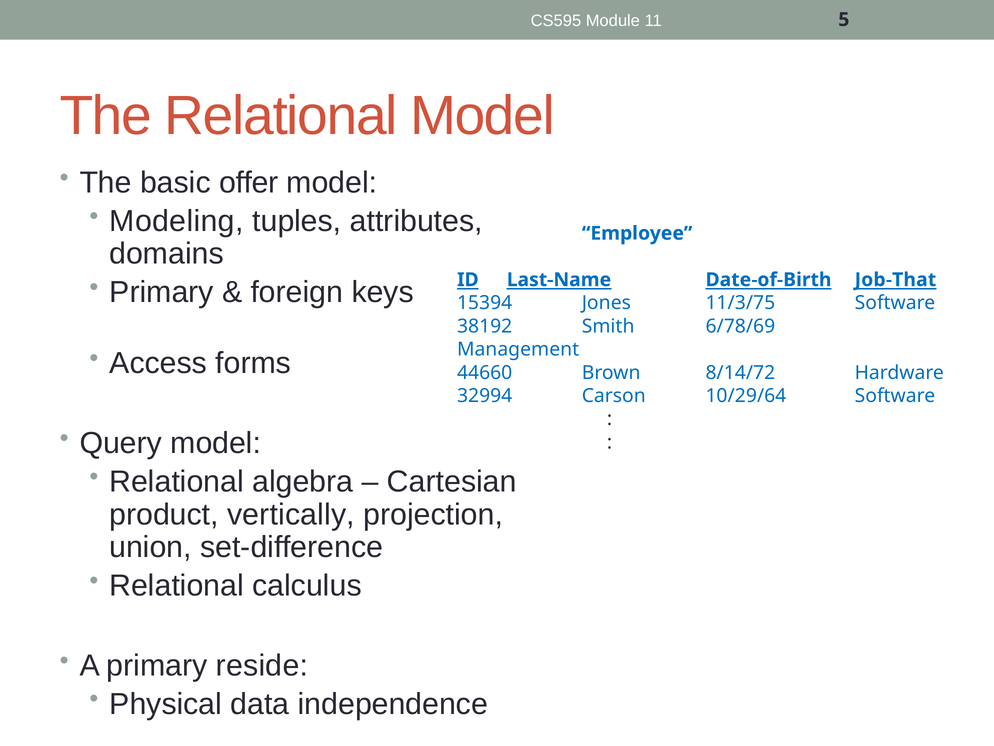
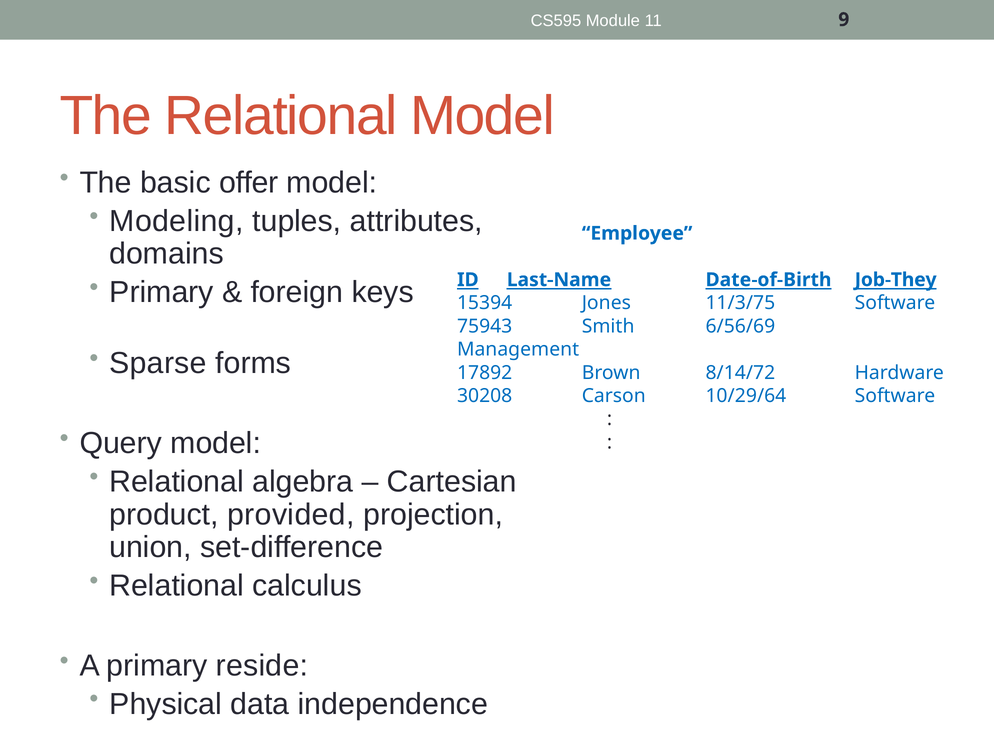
5: 5 -> 9
Job-That: Job-That -> Job-They
38192: 38192 -> 75943
6/78/69: 6/78/69 -> 6/56/69
Access: Access -> Sparse
44660: 44660 -> 17892
32994: 32994 -> 30208
vertically: vertically -> provided
